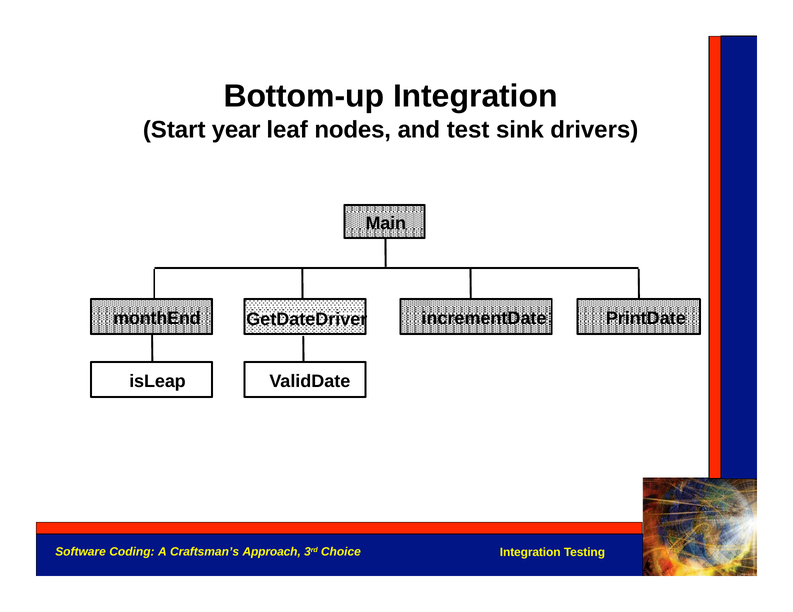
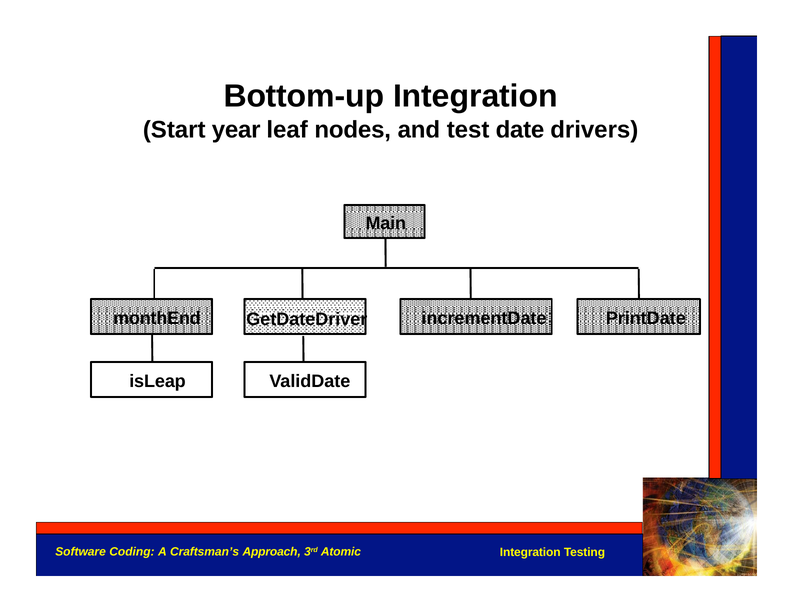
sink: sink -> date
Choice: Choice -> Atomic
